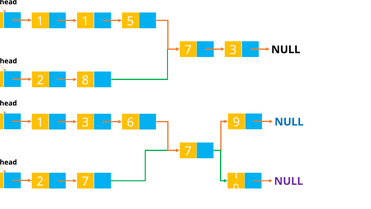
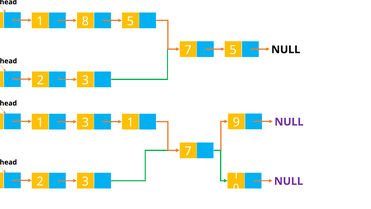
1 1: 1 -> 8
7 3: 3 -> 5
8 at (85, 80): 8 -> 3
NULL at (289, 122) colour: blue -> purple
3 6: 6 -> 1
7 at (85, 181): 7 -> 3
